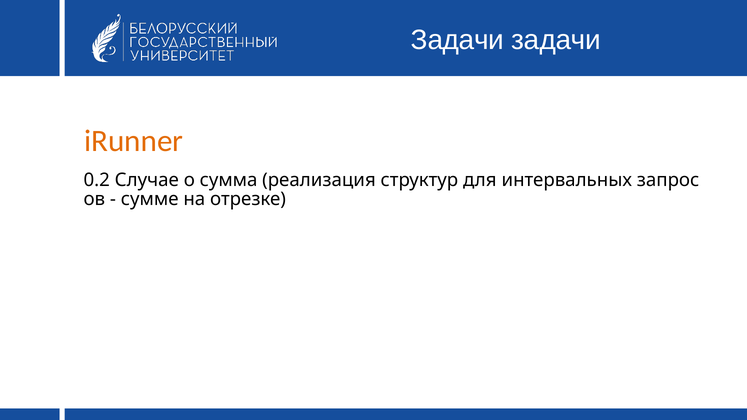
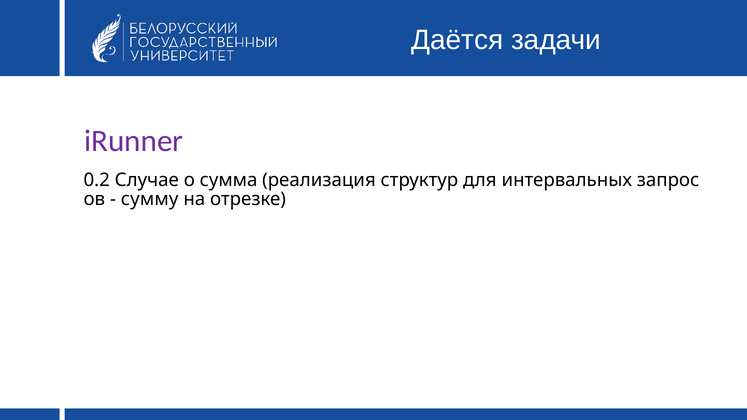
Задачи at (457, 40): Задачи -> Даётся
iRunner colour: orange -> purple
сумме: сумме -> сумму
